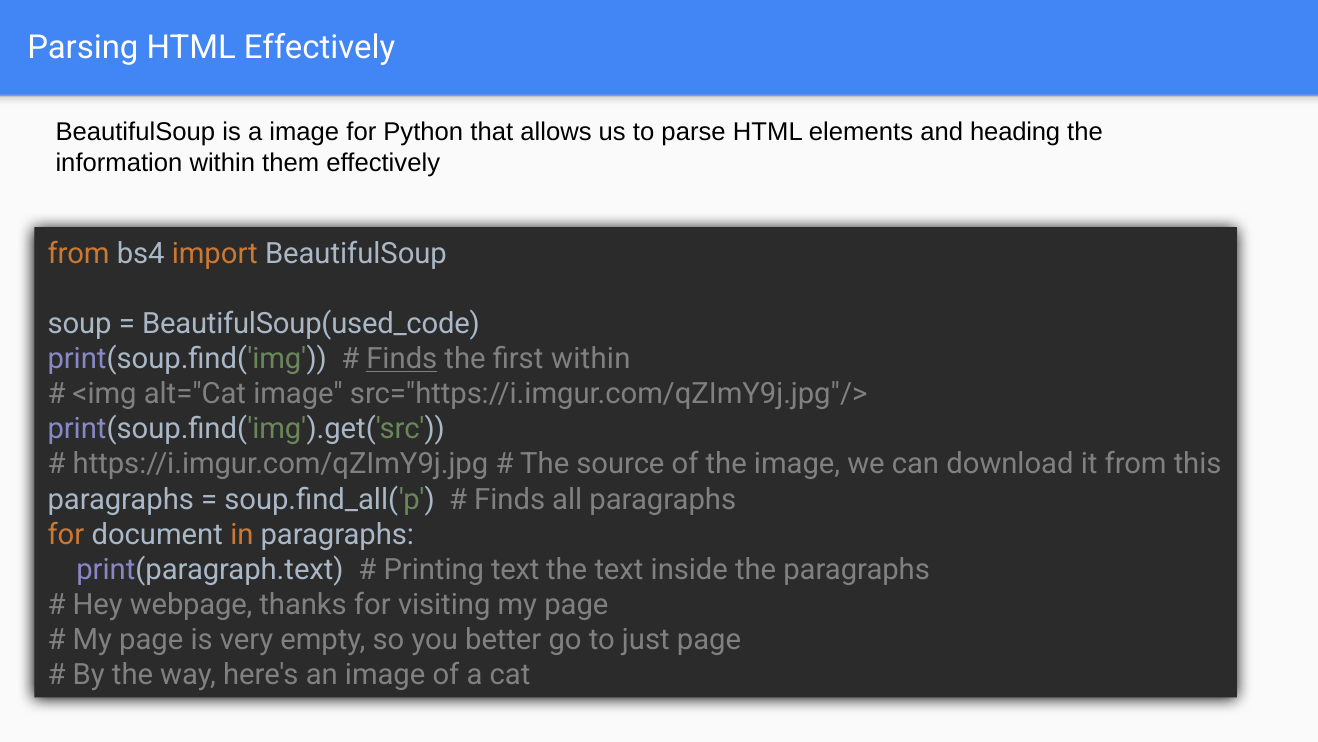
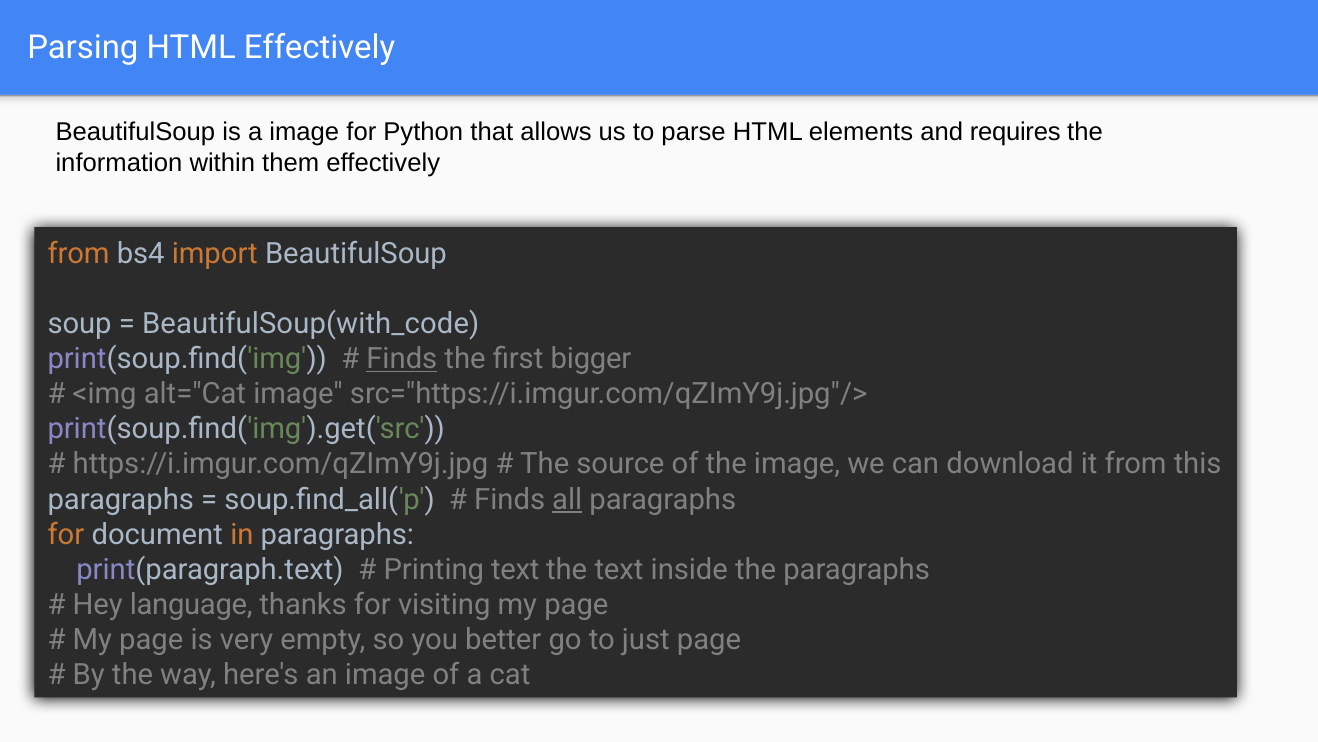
heading: heading -> requires
BeautifulSoup(used_code: BeautifulSoup(used_code -> BeautifulSoup(with_code
first within: within -> bigger
all underline: none -> present
webpage: webpage -> language
